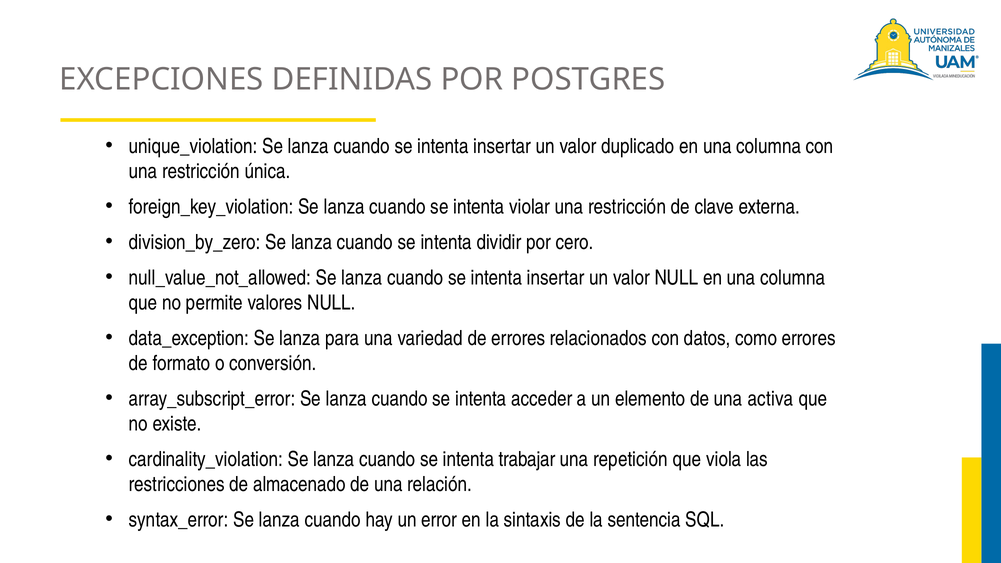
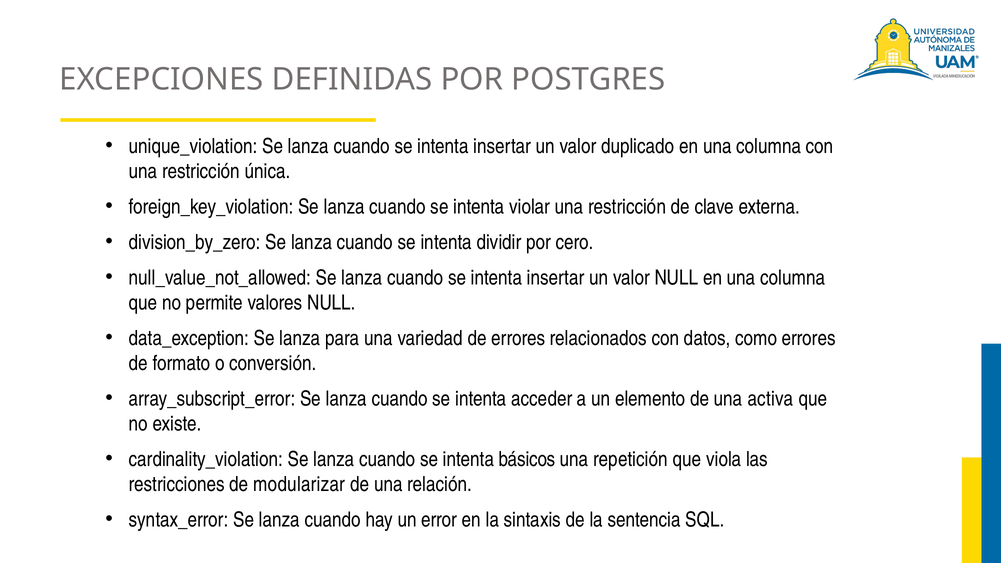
trabajar: trabajar -> básicos
almacenado: almacenado -> modularizar
